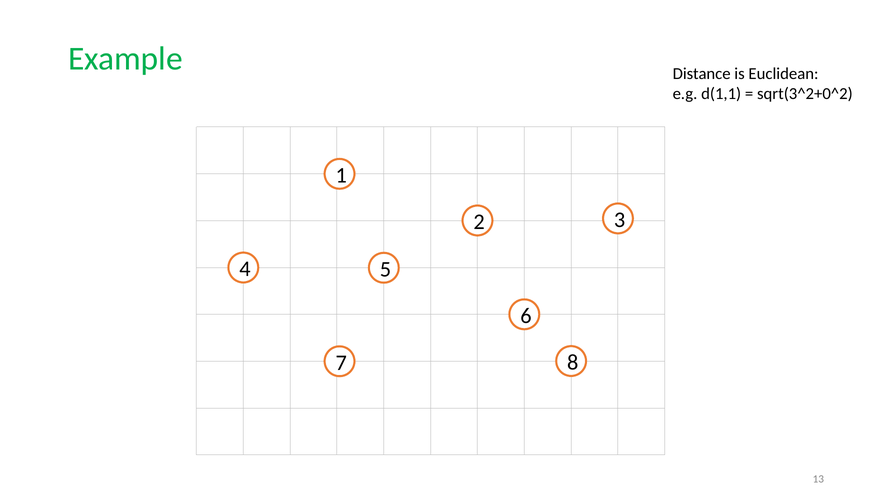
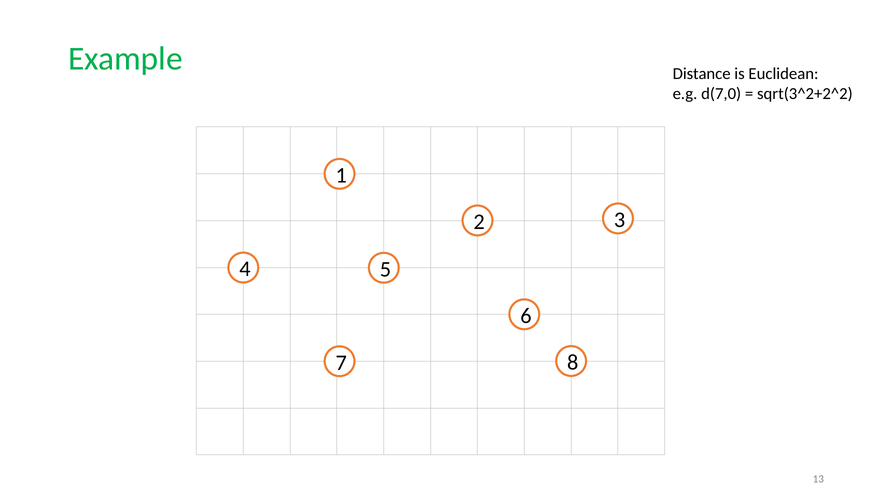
d(1,1: d(1,1 -> d(7,0
sqrt(3^2+0^2: sqrt(3^2+0^2 -> sqrt(3^2+2^2
